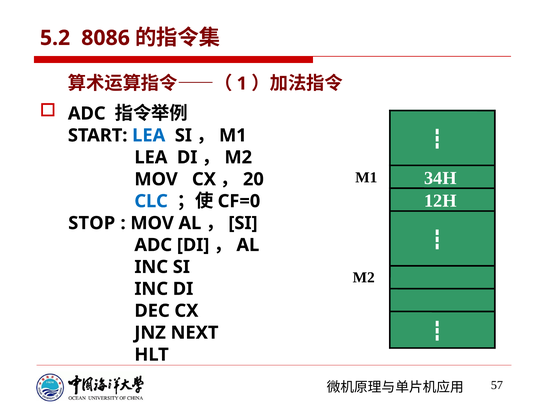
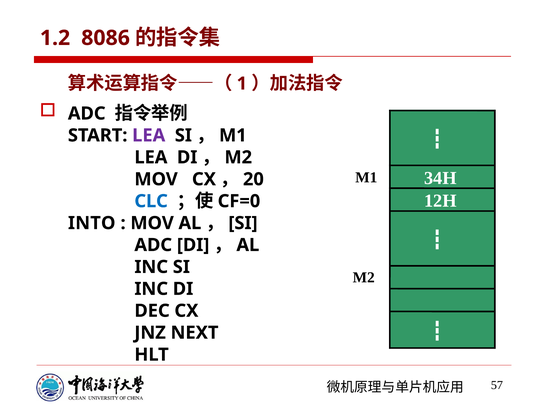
5.2: 5.2 -> 1.2
LEA at (149, 135) colour: blue -> purple
STOP: STOP -> INTO
